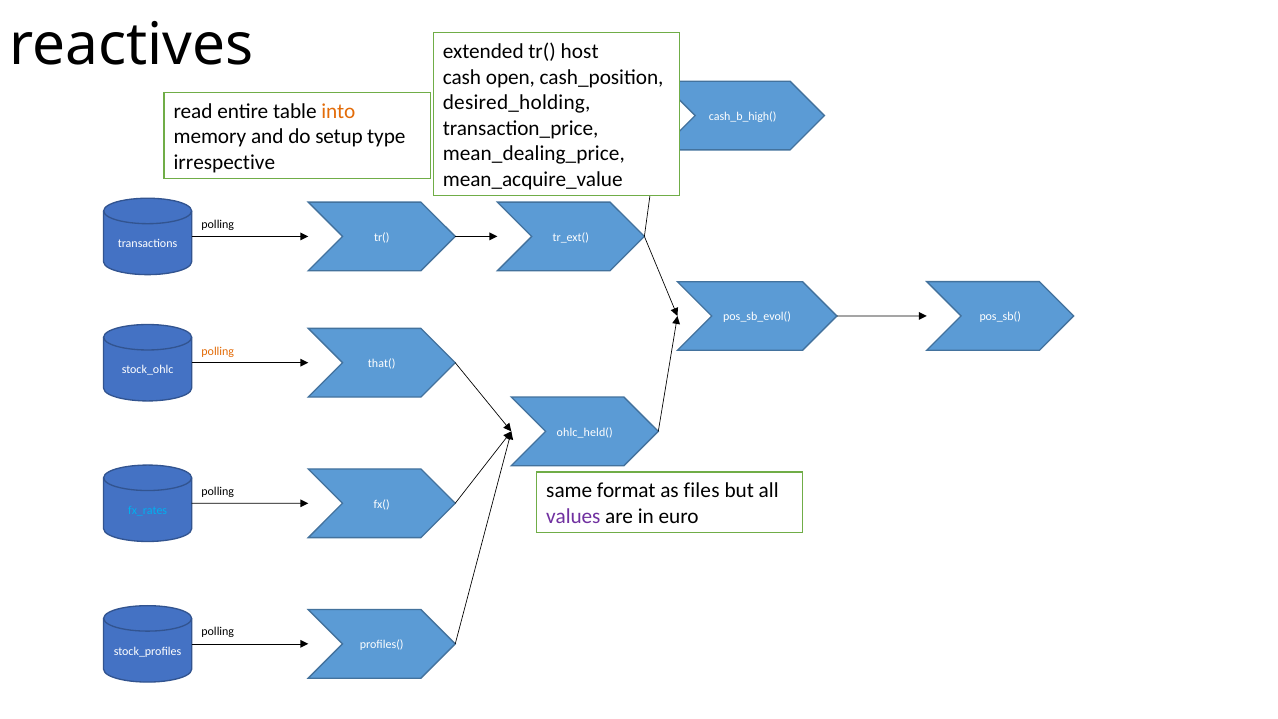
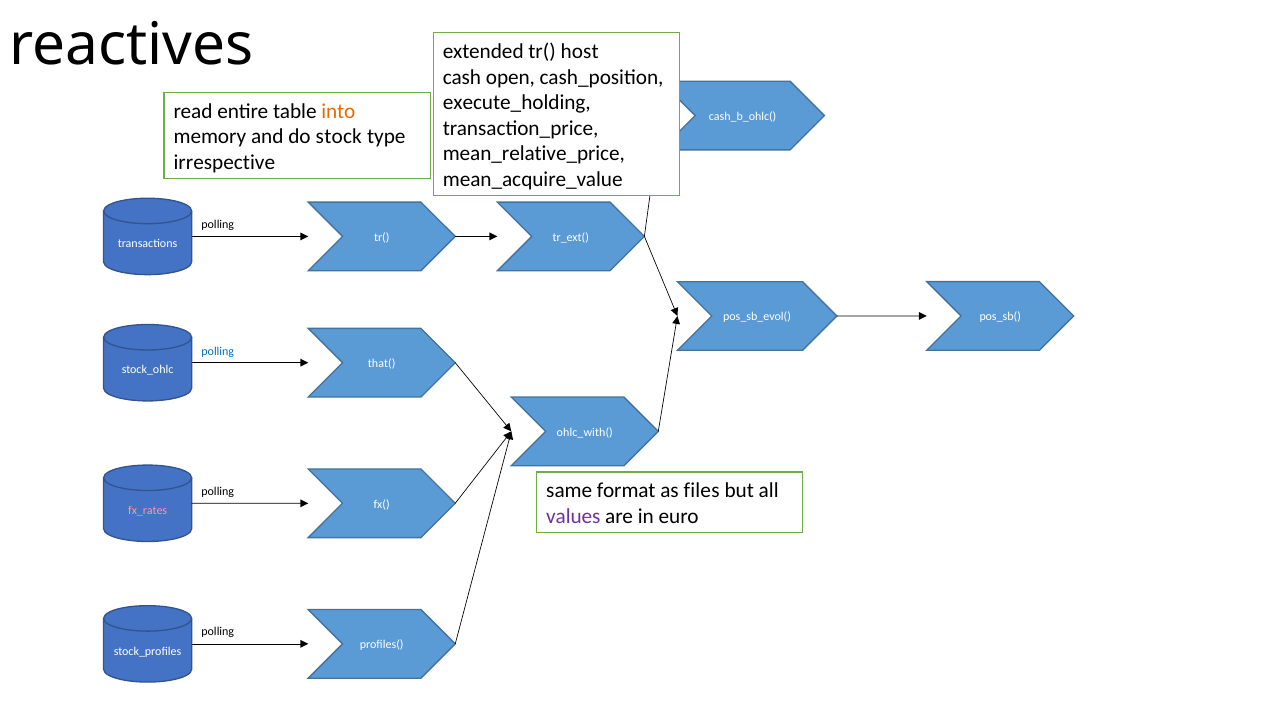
desired_holding: desired_holding -> execute_holding
cash_b_high(: cash_b_high( -> cash_b_ohlc(
setup: setup -> stock
mean_dealing_price: mean_dealing_price -> mean_relative_price
polling at (218, 352) colour: orange -> blue
ohlc_held(: ohlc_held( -> ohlc_with(
fx_rates colour: light blue -> pink
